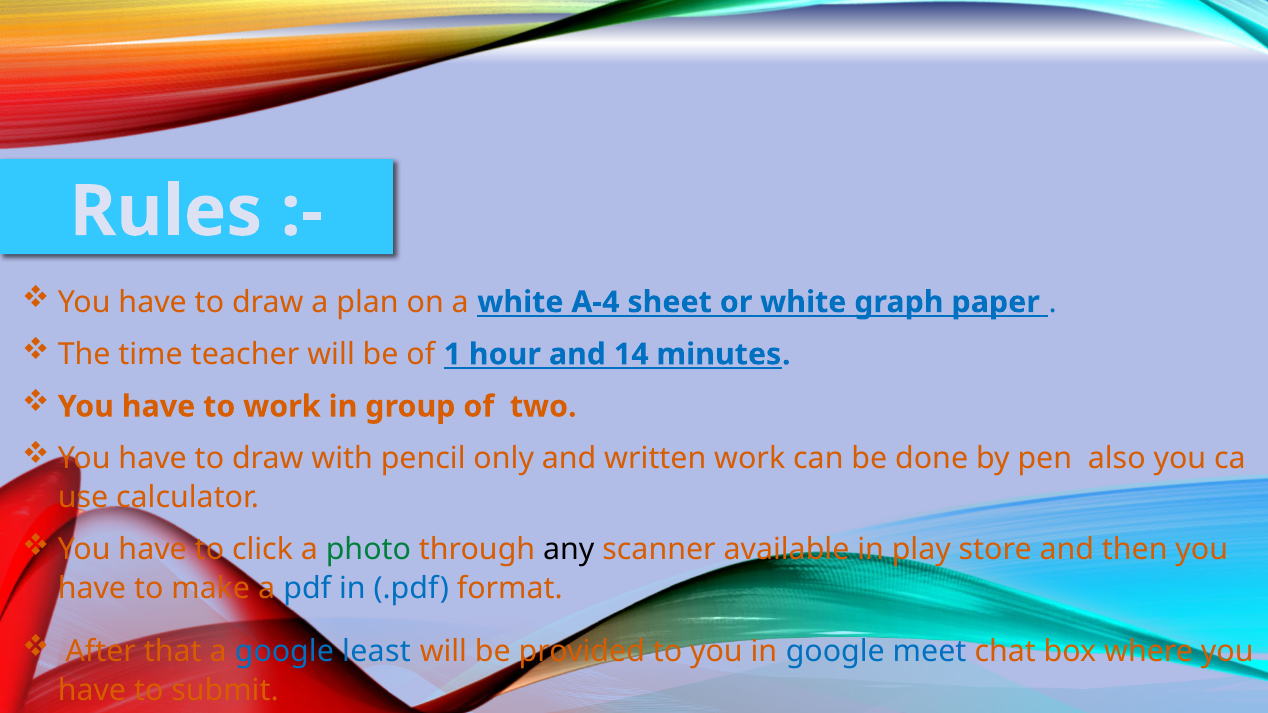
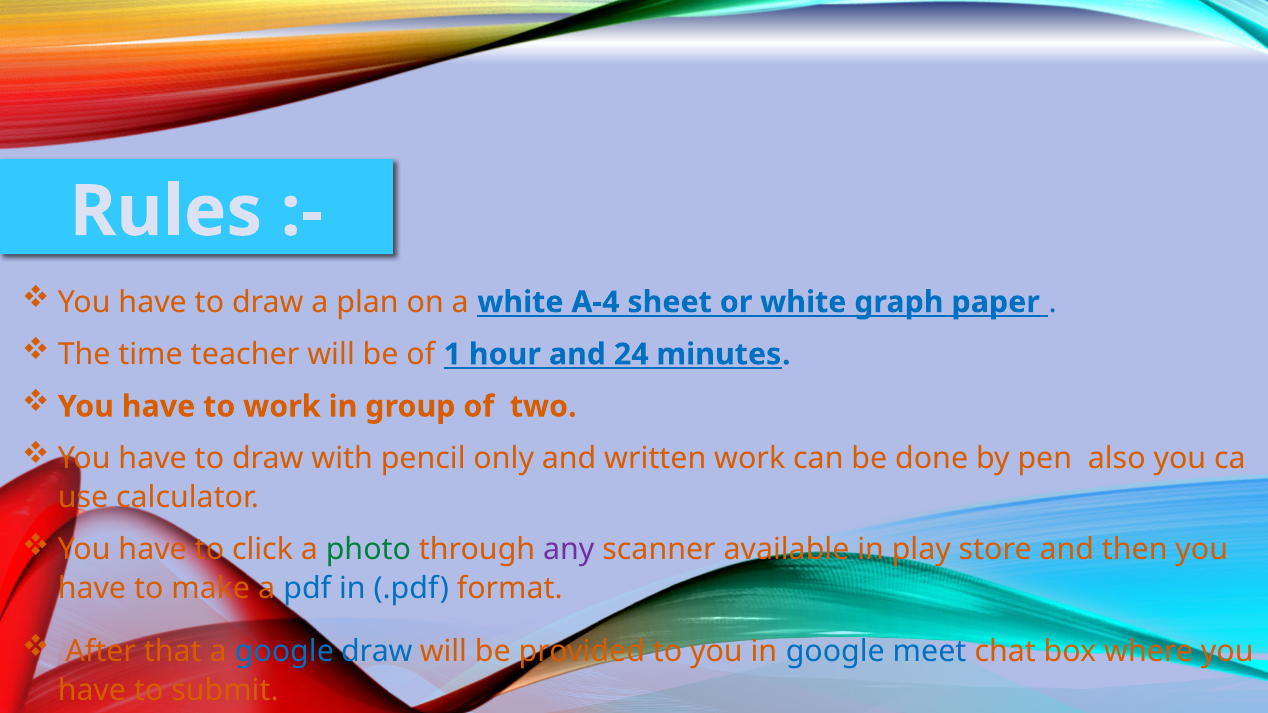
14: 14 -> 24
any colour: black -> purple
google least: least -> draw
